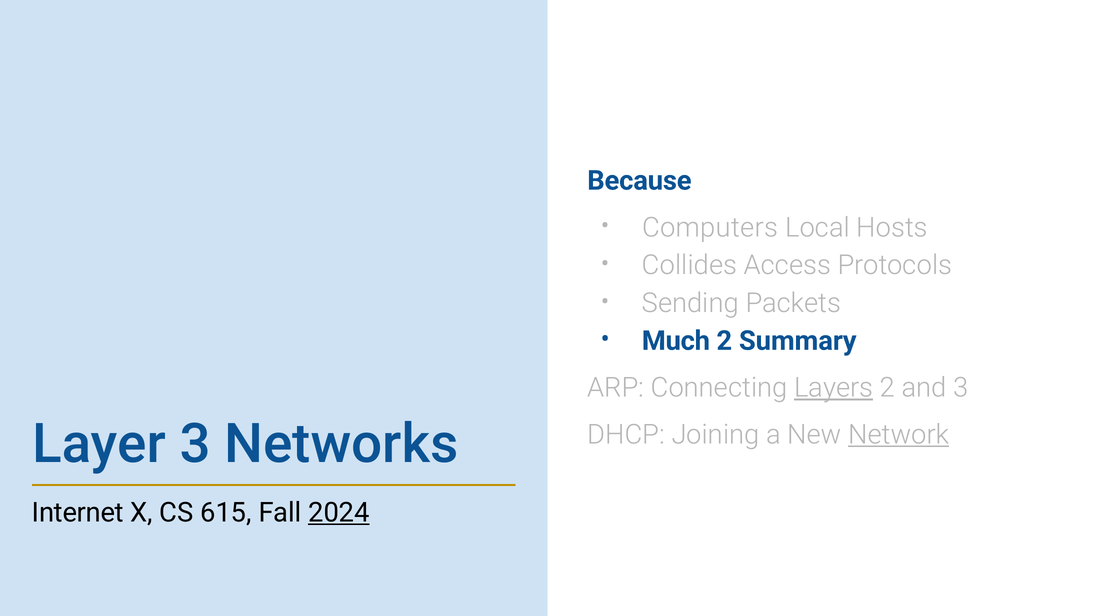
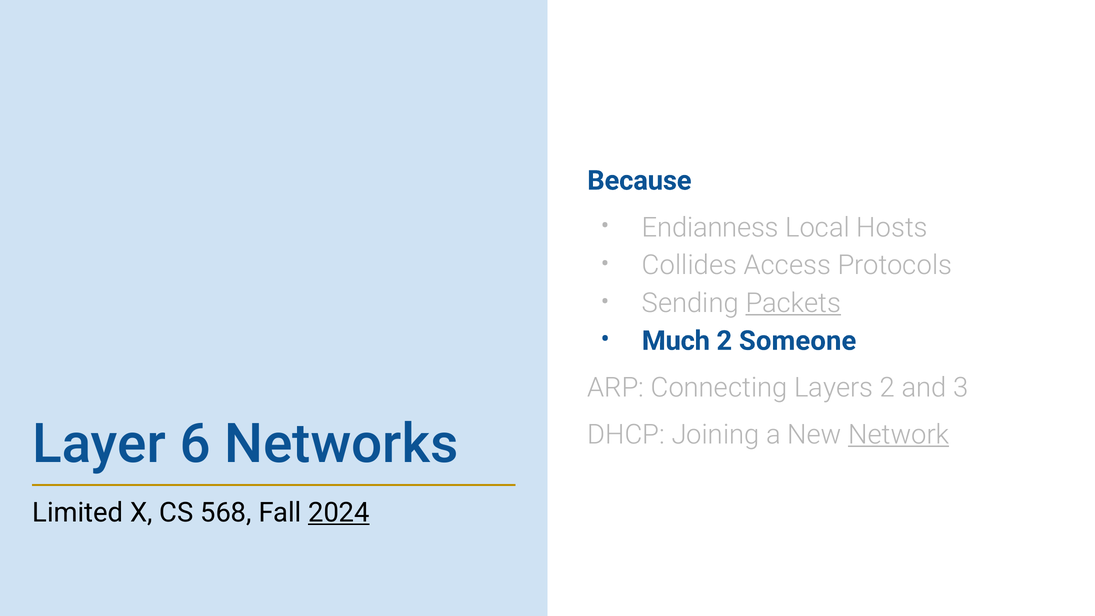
Computers: Computers -> Endianness
Packets underline: none -> present
Summary: Summary -> Someone
Layers underline: present -> none
Layer 3: 3 -> 6
Internet: Internet -> Limited
615: 615 -> 568
